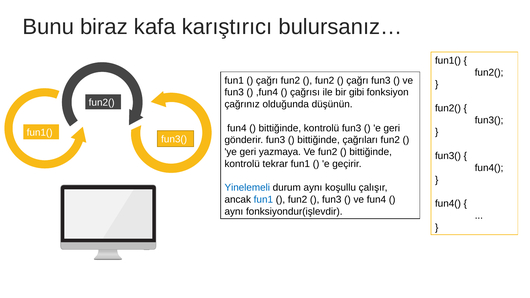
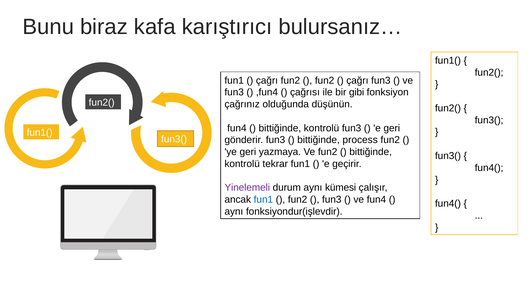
çağrıları: çağrıları -> process
Yinelemeli colour: blue -> purple
koşullu: koşullu -> kümesi
